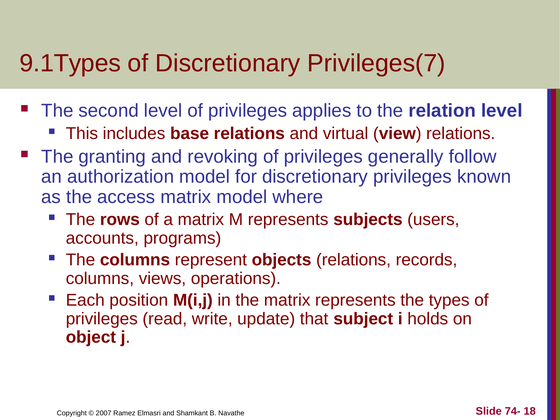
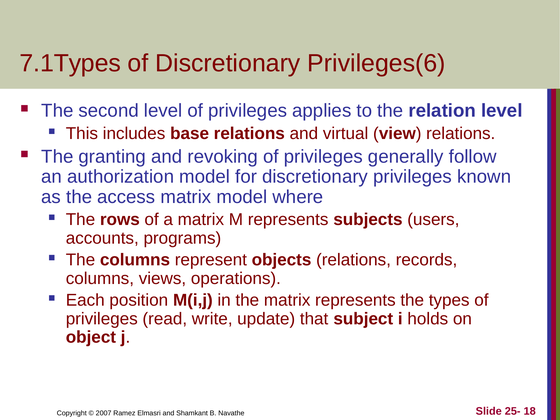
9.1Types: 9.1Types -> 7.1Types
Privileges(7: Privileges(7 -> Privileges(6
74-: 74- -> 25-
